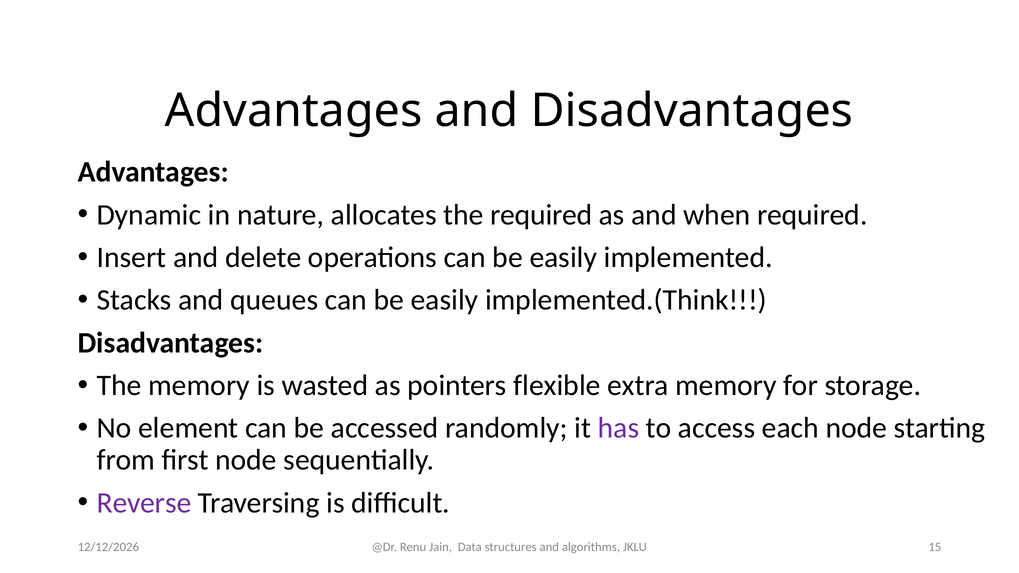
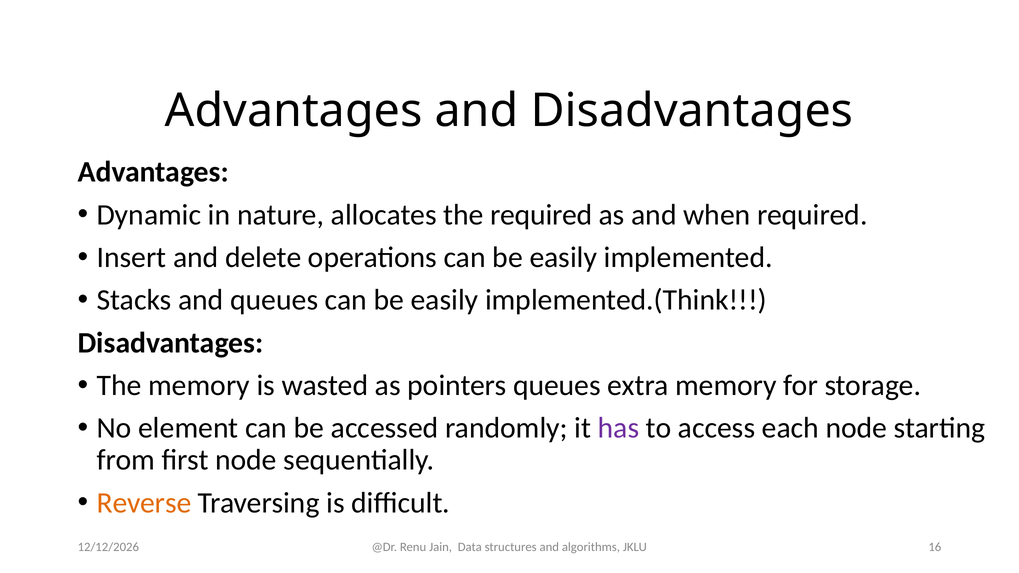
pointers flexible: flexible -> queues
Reverse colour: purple -> orange
15: 15 -> 16
